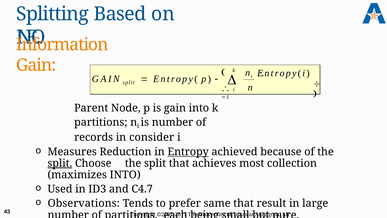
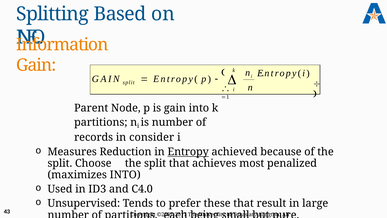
split at (60, 163) underline: present -> none
collection: collection -> penalized
C4.7: C4.7 -> C4.0
Observations: Observations -> Unsupervised
same: same -> these
